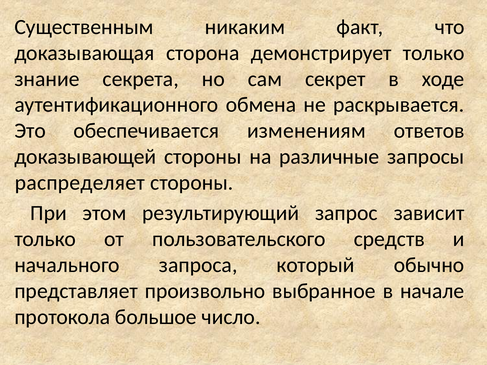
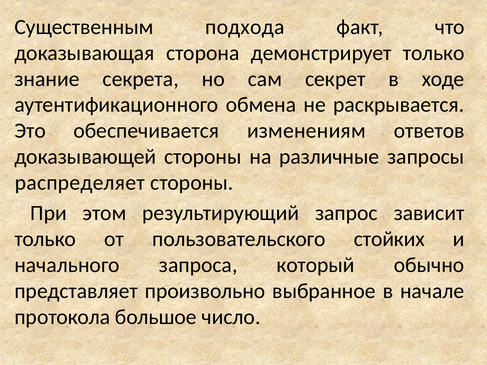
никаким: никаким -> подхода
средств: средств -> стойких
